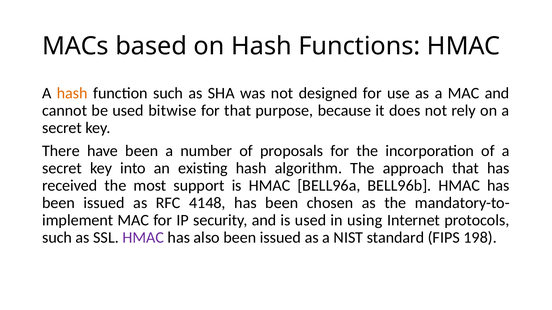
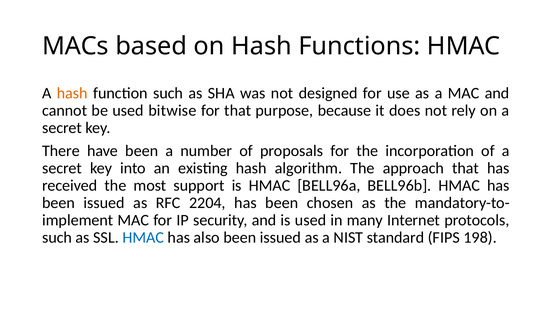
4148: 4148 -> 2204
using: using -> many
HMAC at (143, 238) colour: purple -> blue
